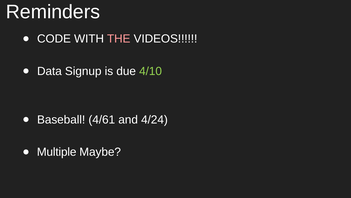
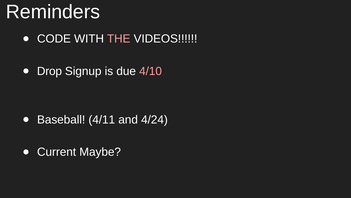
Data: Data -> Drop
4/10 colour: light green -> pink
4/61: 4/61 -> 4/11
Multiple: Multiple -> Current
